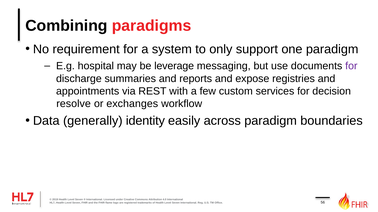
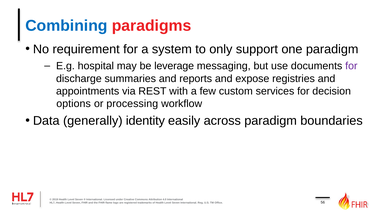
Combining colour: black -> blue
resolve: resolve -> options
exchanges: exchanges -> processing
